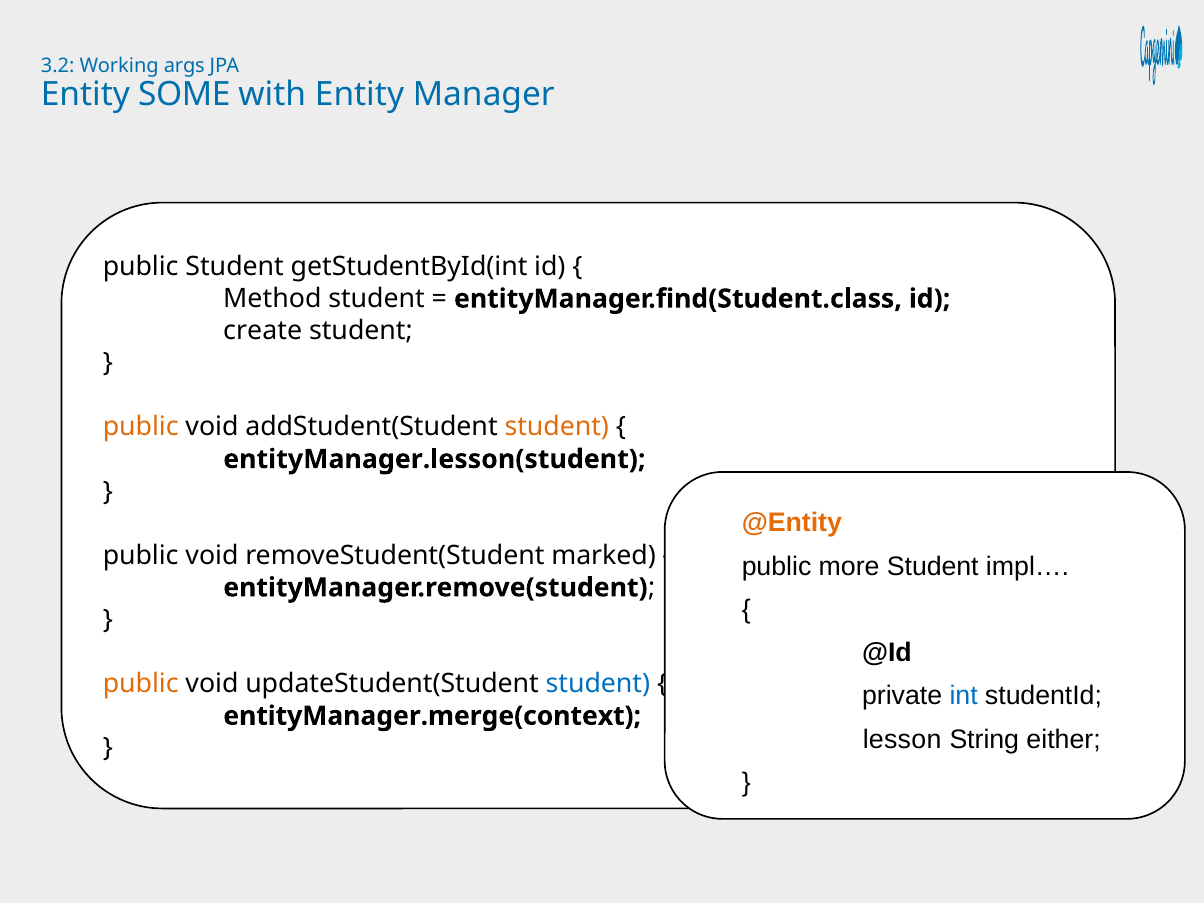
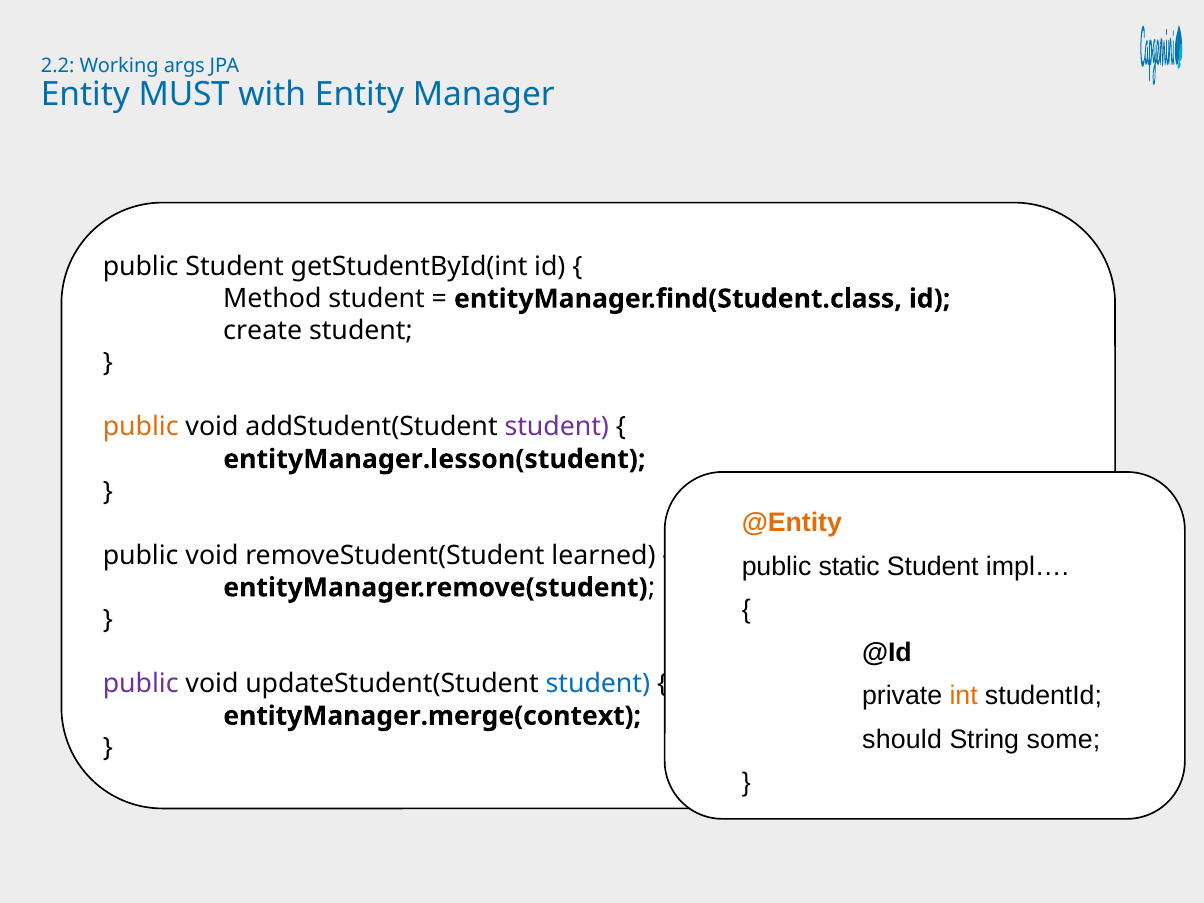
3.2: 3.2 -> 2.2
SOME: SOME -> MUST
student at (557, 427) colour: orange -> purple
marked: marked -> learned
more: more -> static
public at (141, 684) colour: orange -> purple
int colour: blue -> orange
lesson: lesson -> should
either: either -> some
